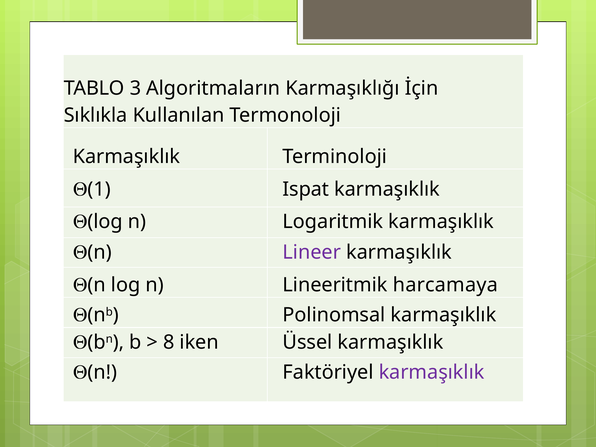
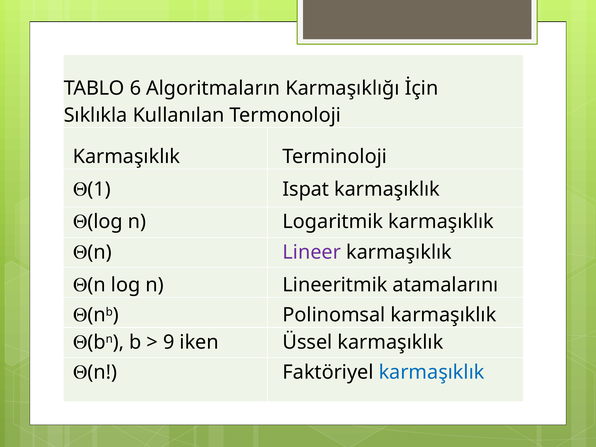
3: 3 -> 6
harcamaya: harcamaya -> atamalarını
8: 8 -> 9
karmaşıklık at (432, 372) colour: purple -> blue
